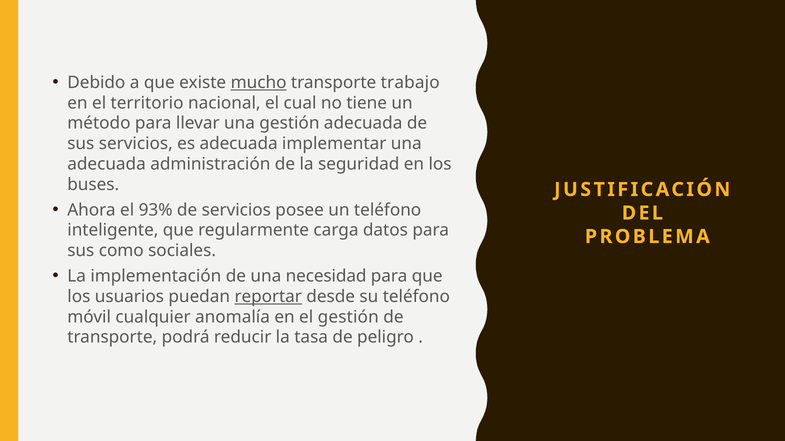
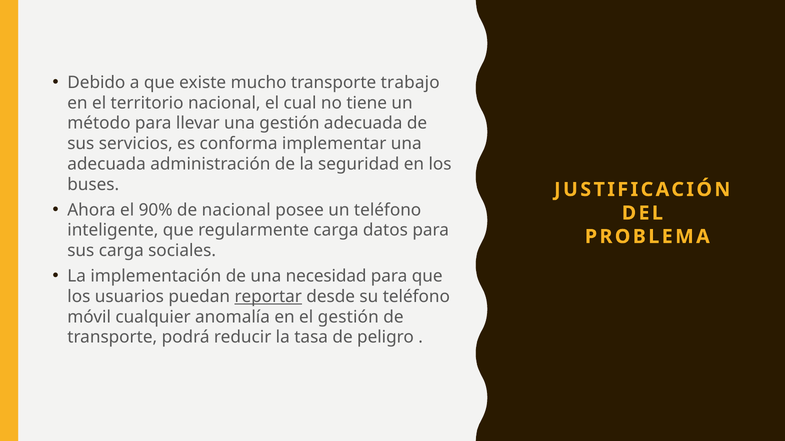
mucho underline: present -> none
es adecuada: adecuada -> conforma
93%: 93% -> 90%
de servicios: servicios -> nacional
sus como: como -> carga
